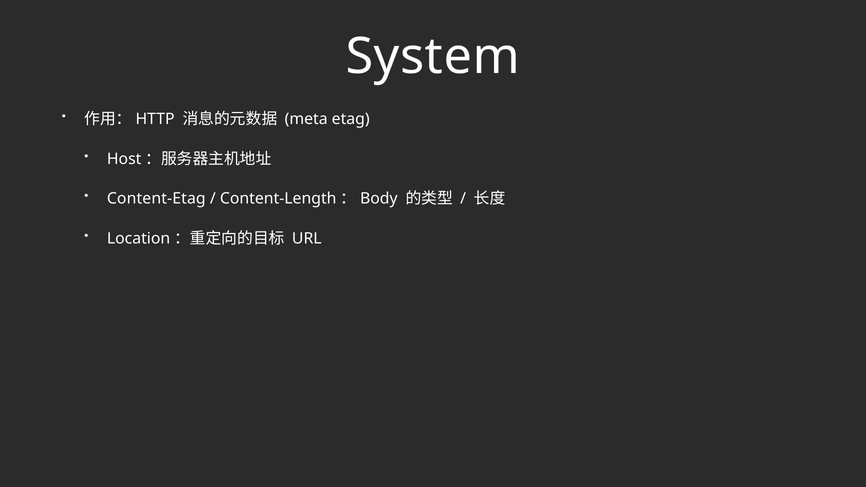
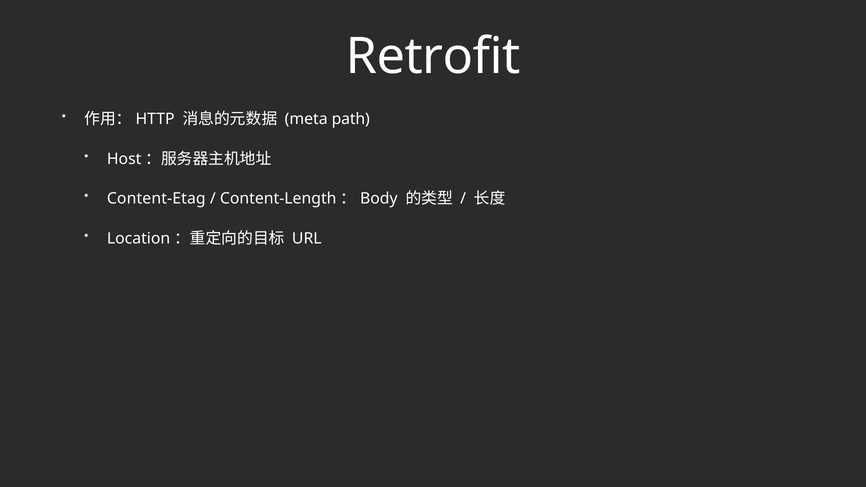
System: System -> Retrofit
etag: etag -> path
